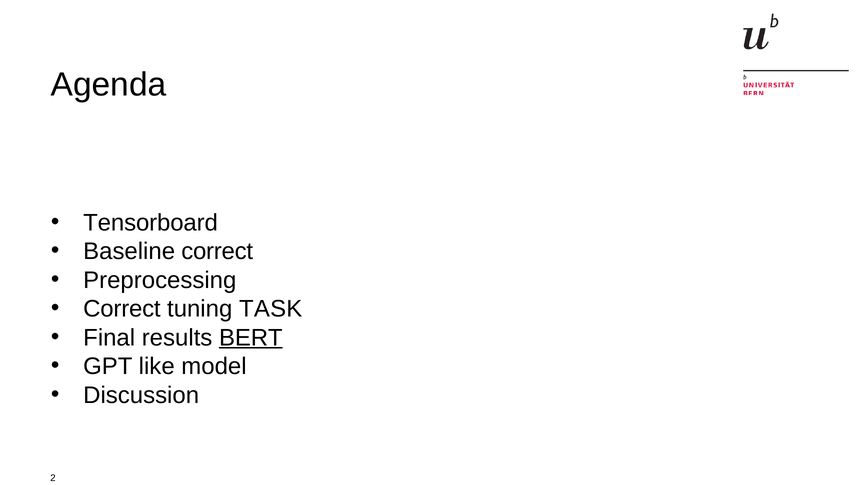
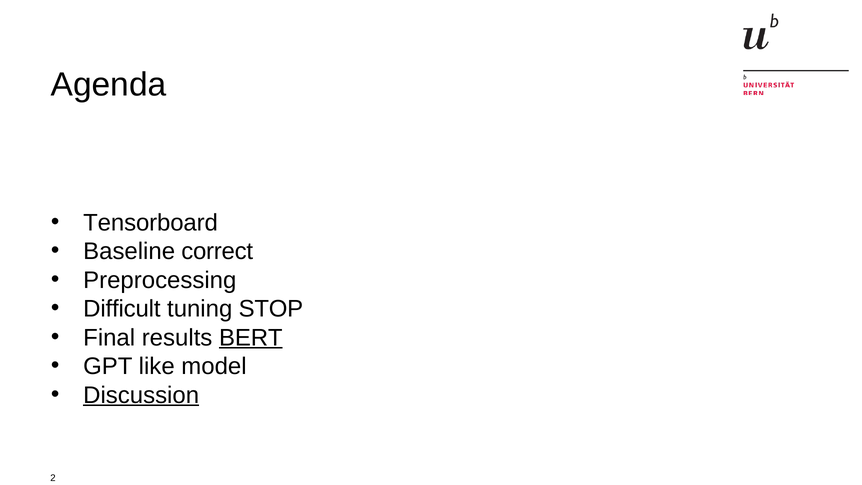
Correct at (122, 309): Correct -> Difficult
TASK: TASK -> STOP
Discussion underline: none -> present
